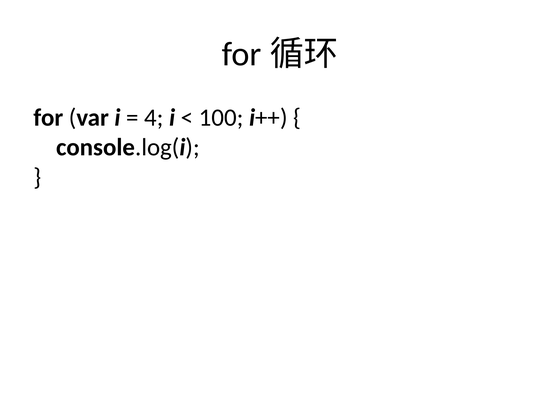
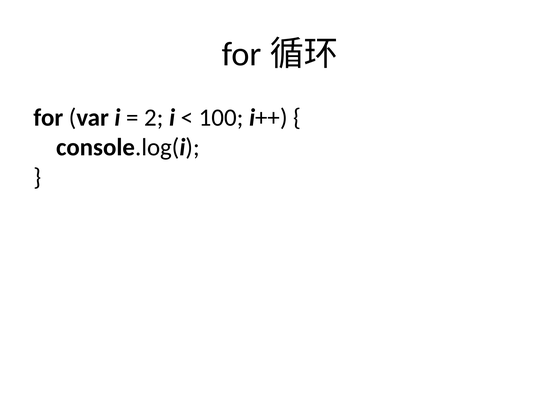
4: 4 -> 2
